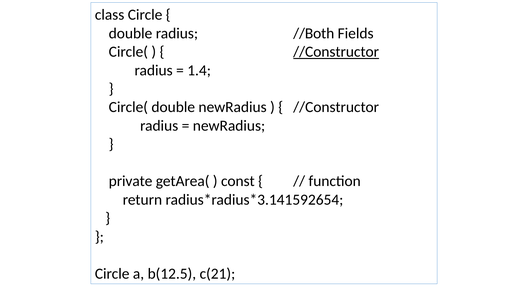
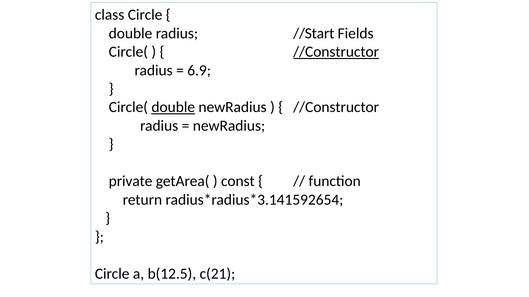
//Both: //Both -> //Start
1.4: 1.4 -> 6.9
double at (173, 107) underline: none -> present
